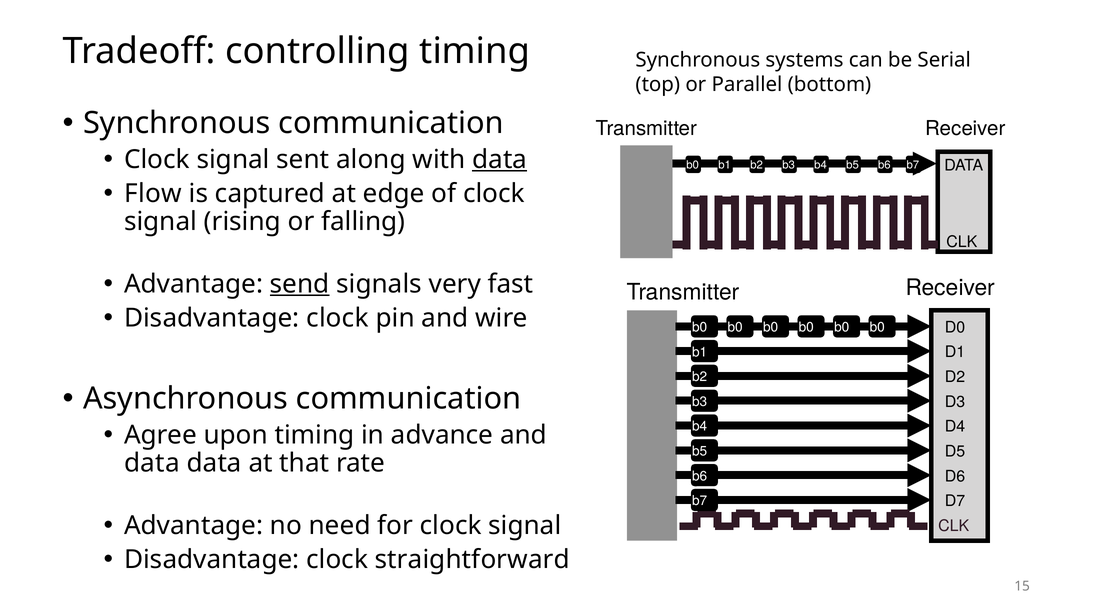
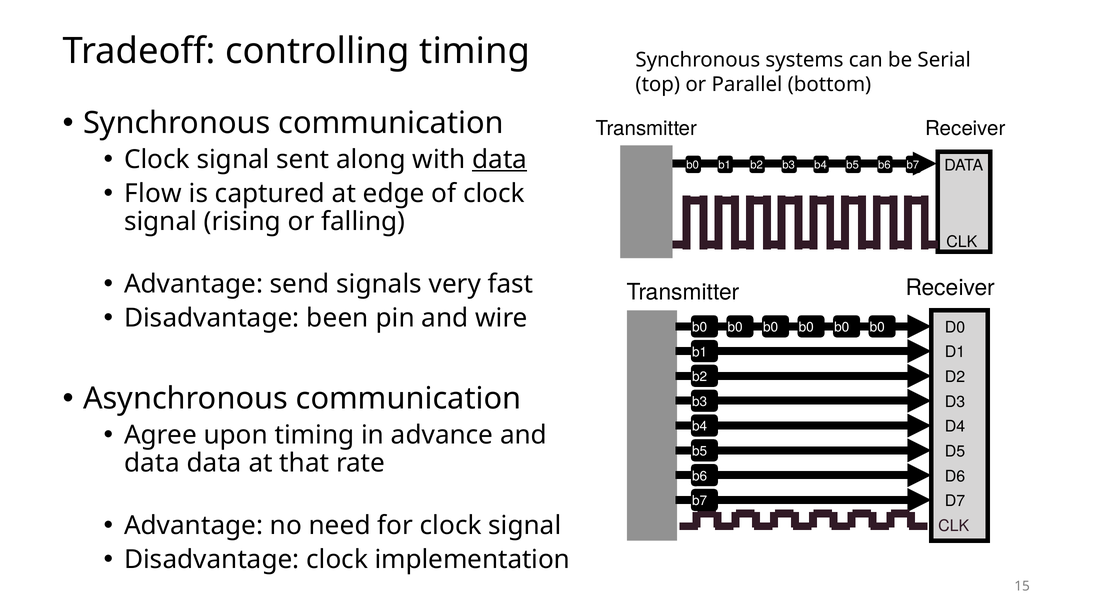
send underline: present -> none
clock at (337, 318): clock -> been
straightforward: straightforward -> implementation
